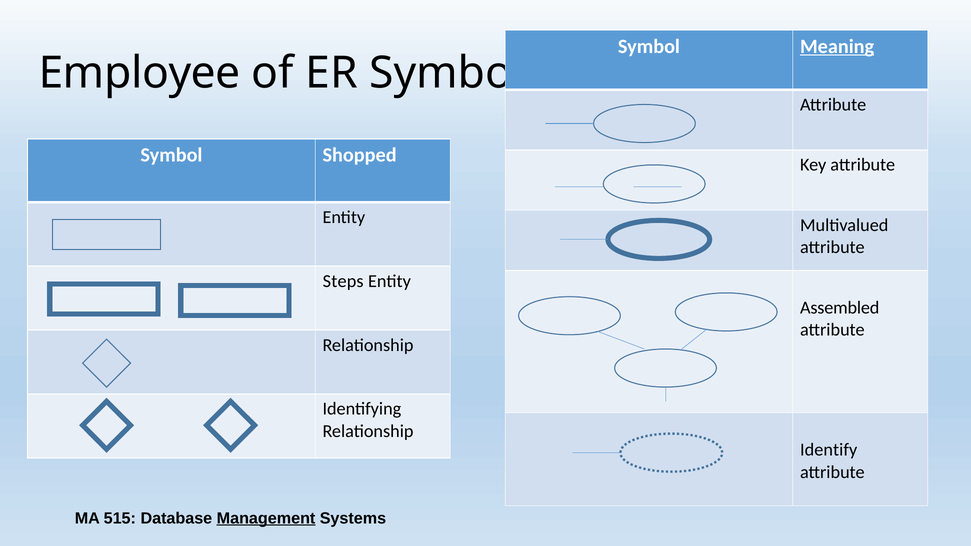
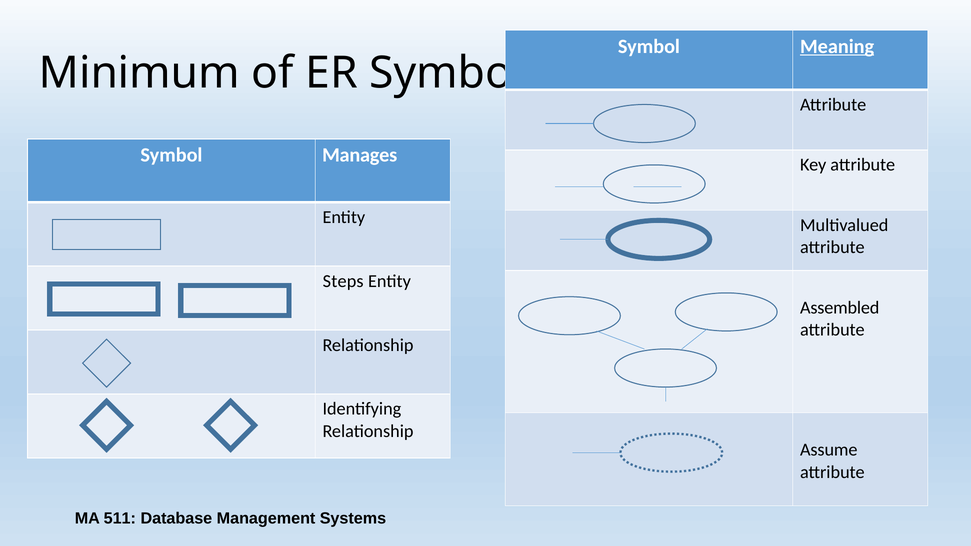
Employee: Employee -> Minimum
Shopped: Shopped -> Manages
Identify: Identify -> Assume
515: 515 -> 511
Management underline: present -> none
